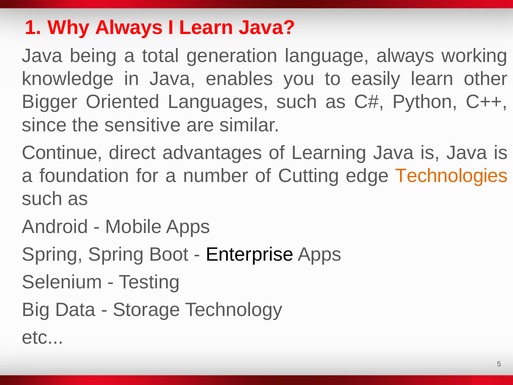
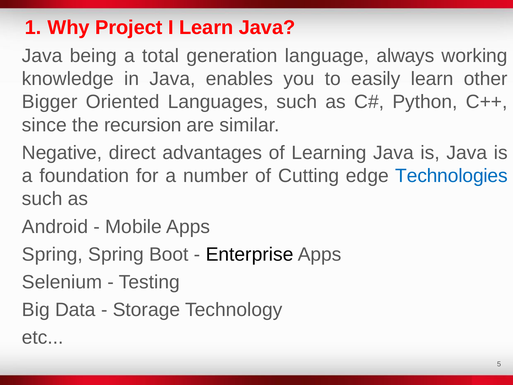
Why Always: Always -> Project
sensitive: sensitive -> recursion
Continue: Continue -> Negative
Technologies colour: orange -> blue
